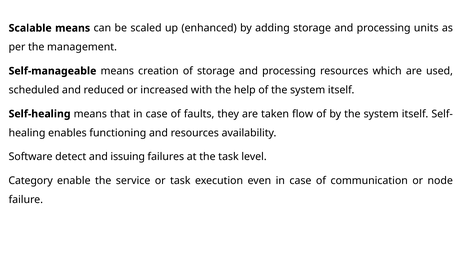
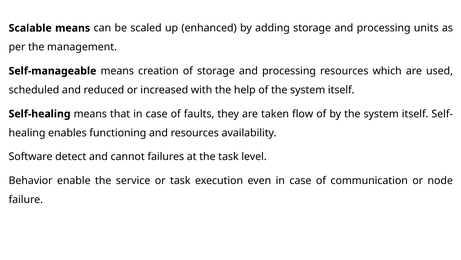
issuing: issuing -> cannot
Category: Category -> Behavior
